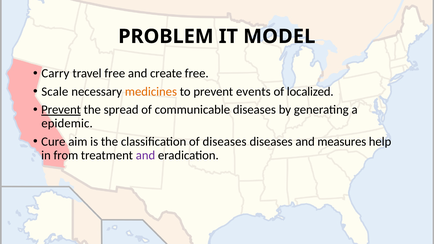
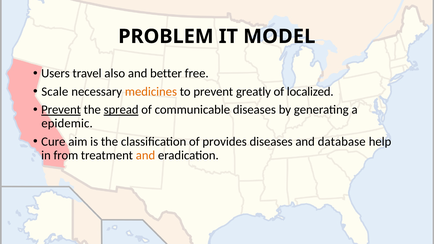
Carry: Carry -> Users
travel free: free -> also
create: create -> better
events: events -> greatly
spread underline: none -> present
of diseases: diseases -> provides
measures: measures -> database
and at (145, 155) colour: purple -> orange
